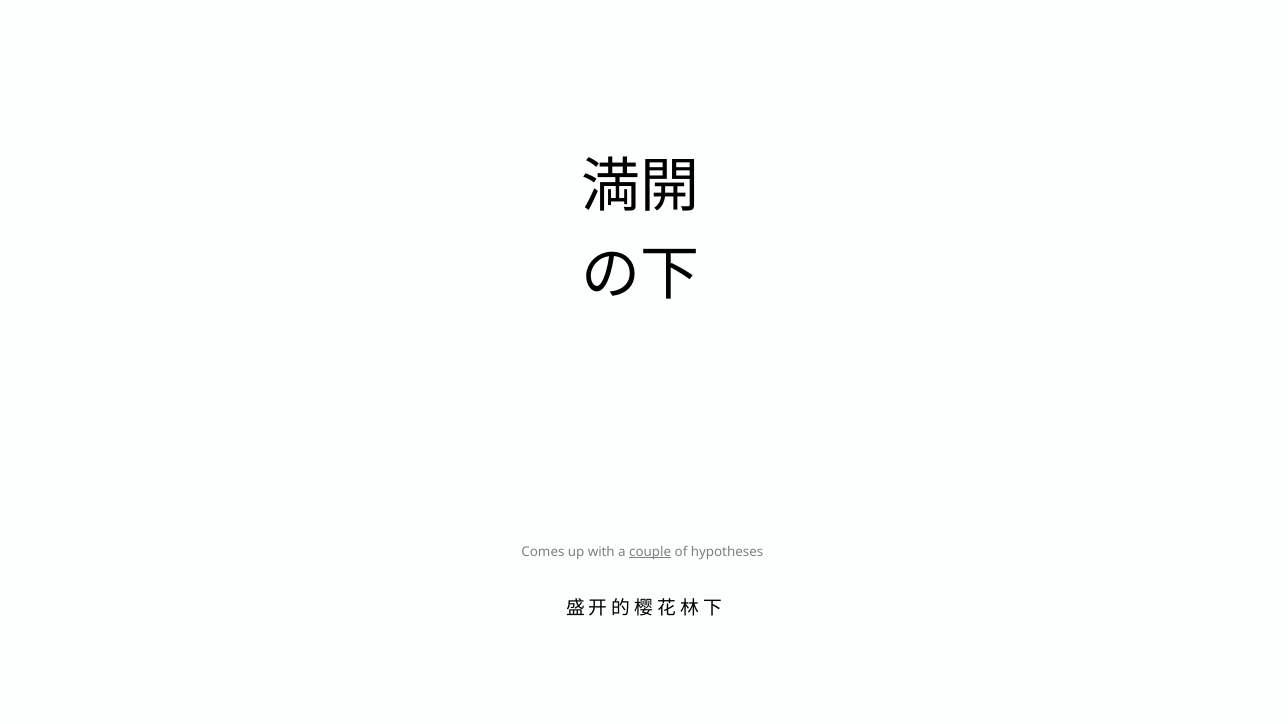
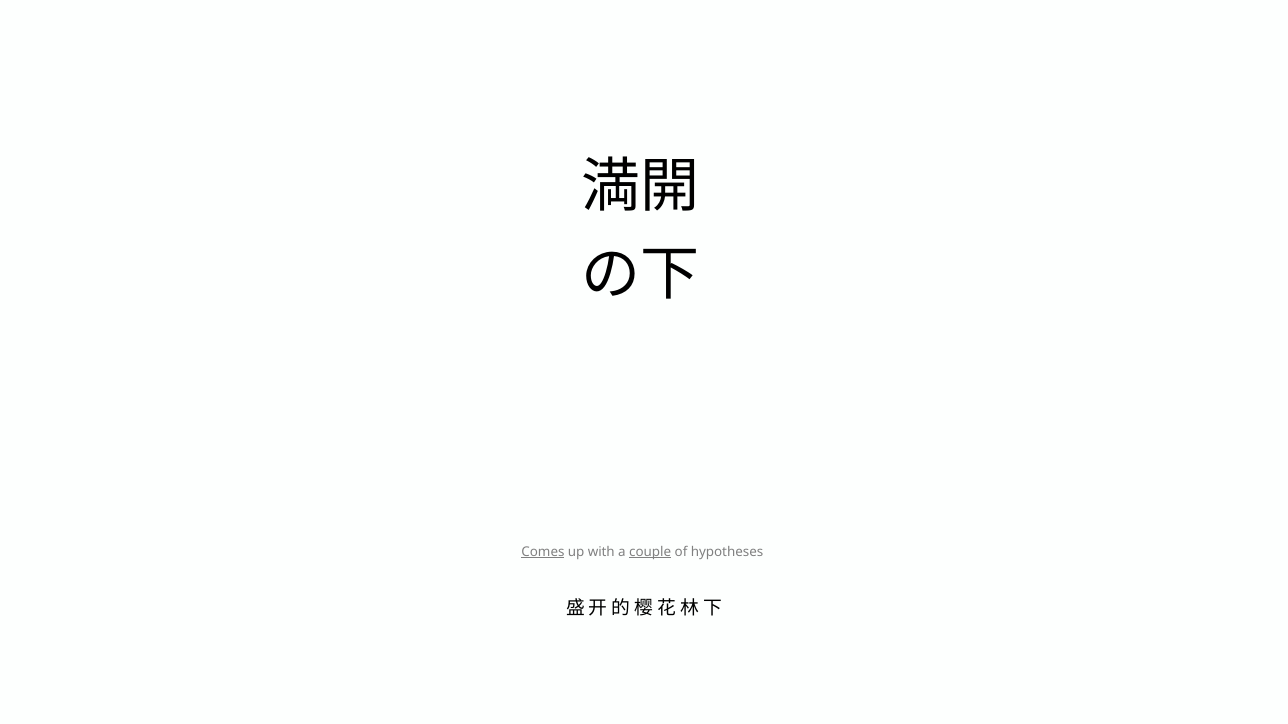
Comes underline: none -> present
